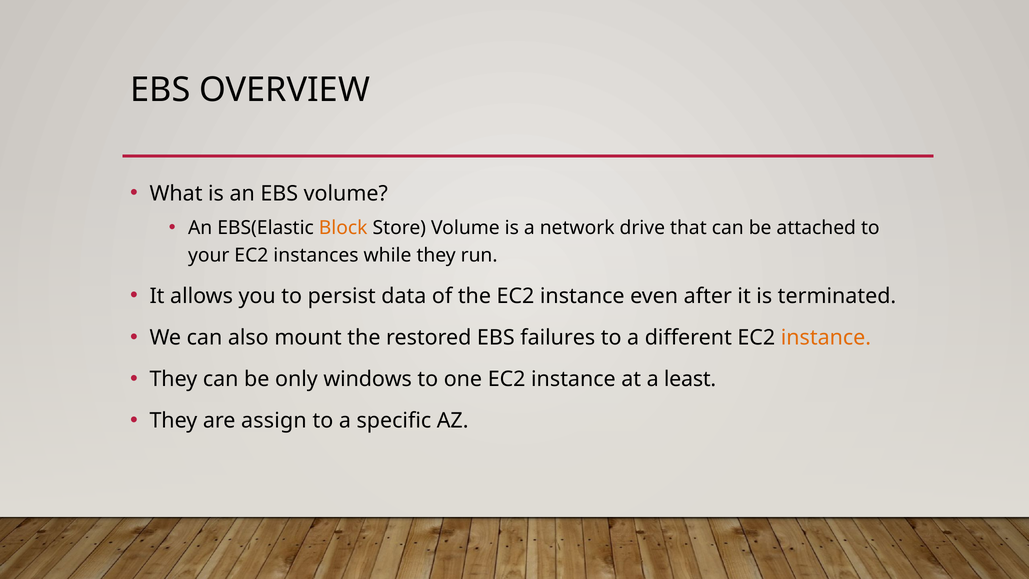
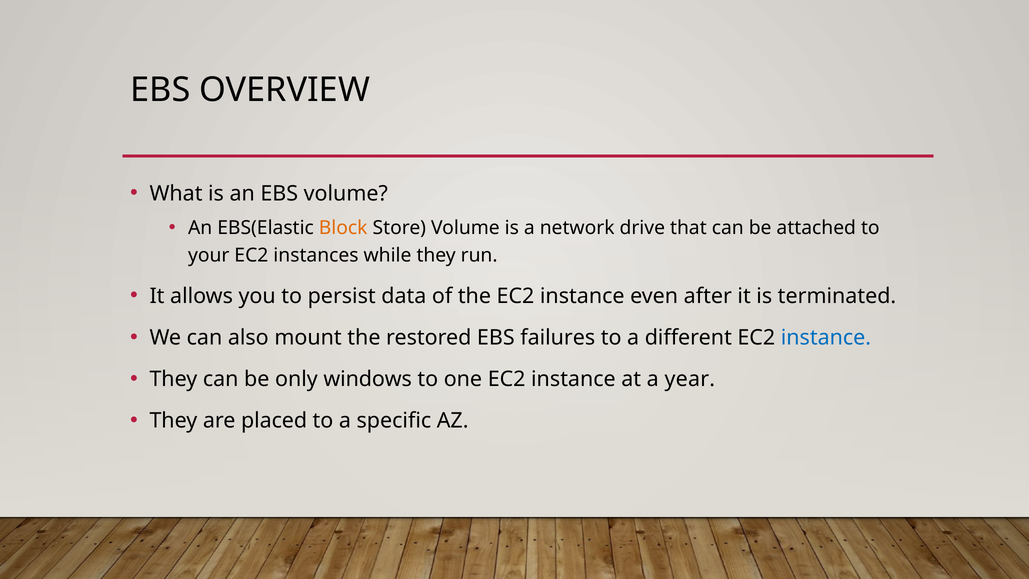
instance at (826, 338) colour: orange -> blue
least: least -> year
assign: assign -> placed
